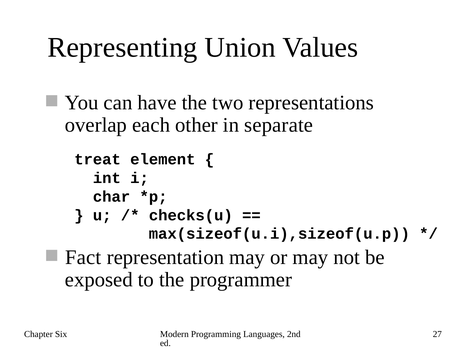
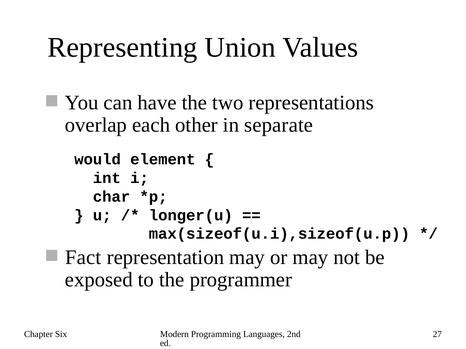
treat: treat -> would
checks(u: checks(u -> longer(u
